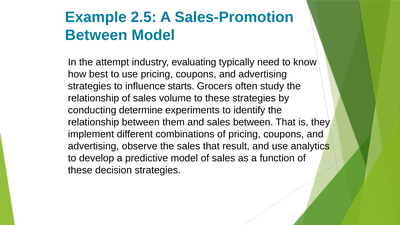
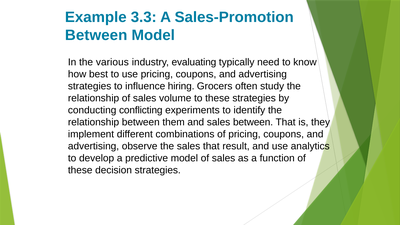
2.5: 2.5 -> 3.3
attempt: attempt -> various
starts: starts -> hiring
determine: determine -> conflicting
